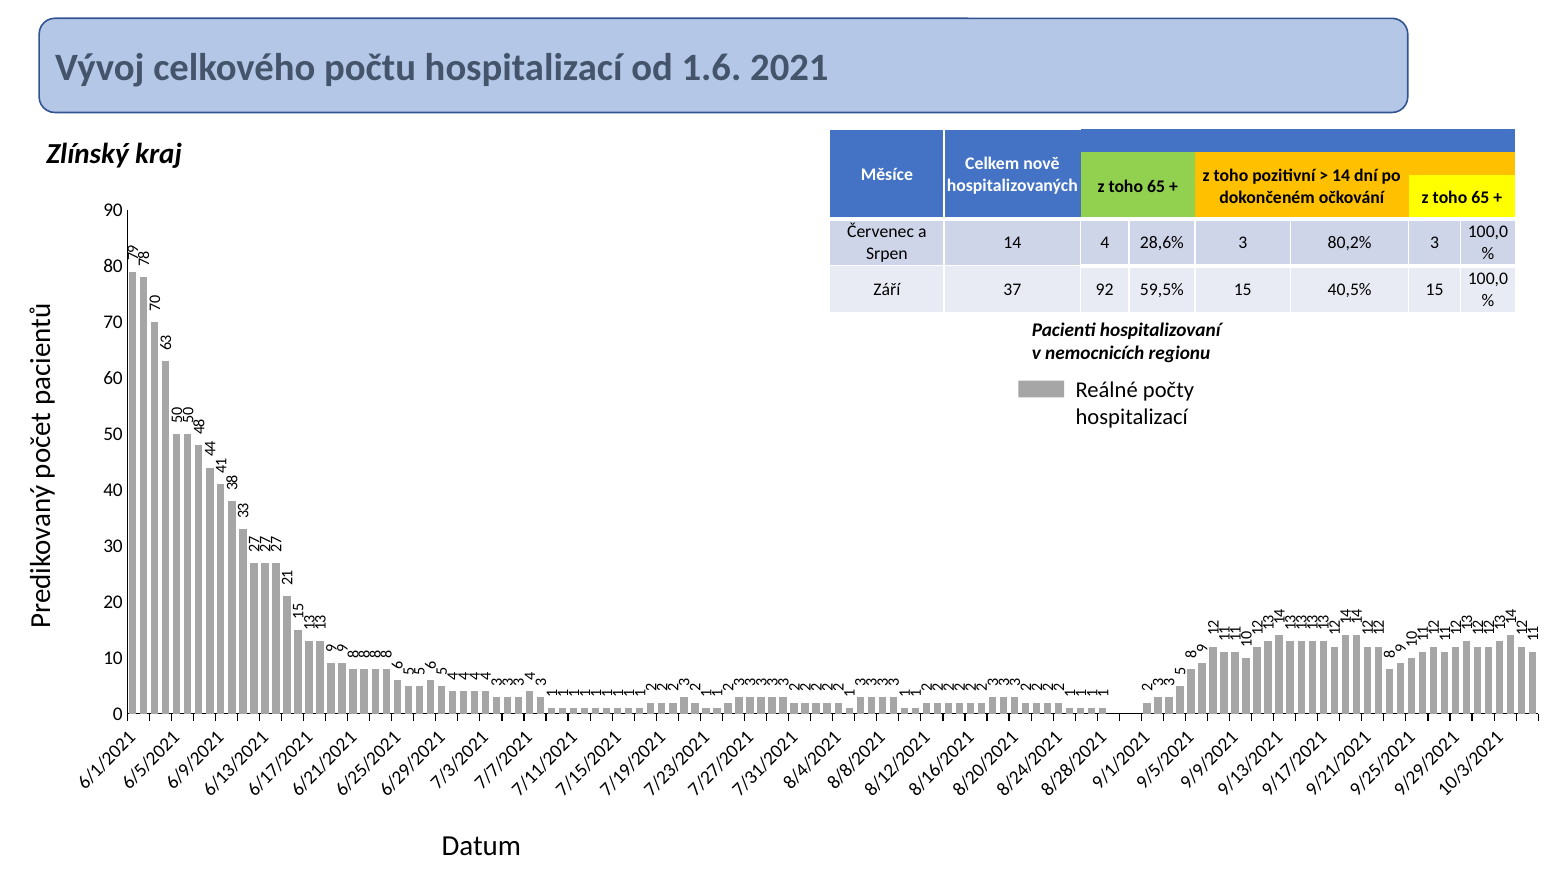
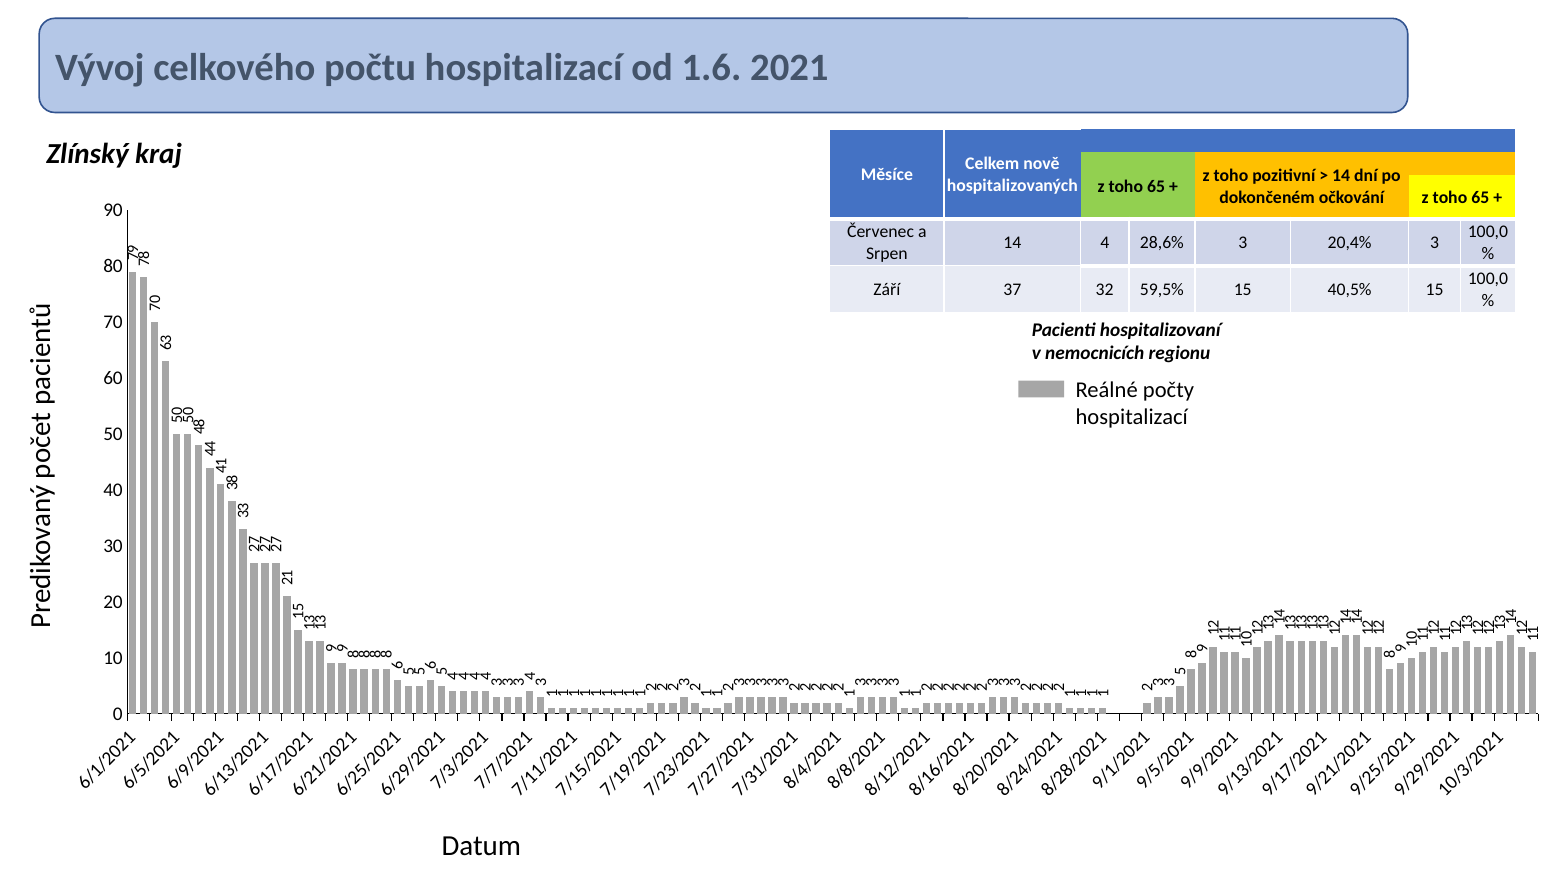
80,2%: 80,2% -> 20,4%
92: 92 -> 32
